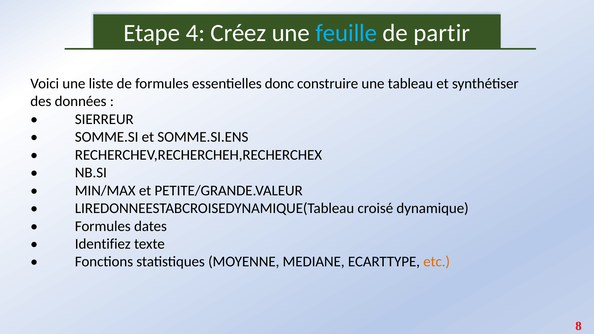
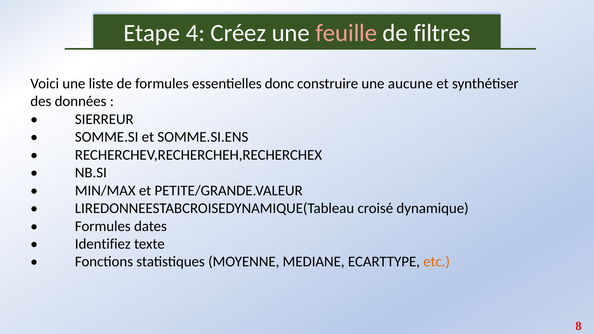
feuille colour: light blue -> pink
partir: partir -> filtres
tableau: tableau -> aucune
